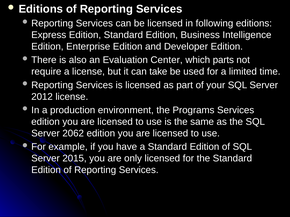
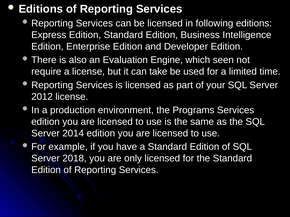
Center: Center -> Engine
parts: parts -> seen
2062: 2062 -> 2014
2015: 2015 -> 2018
